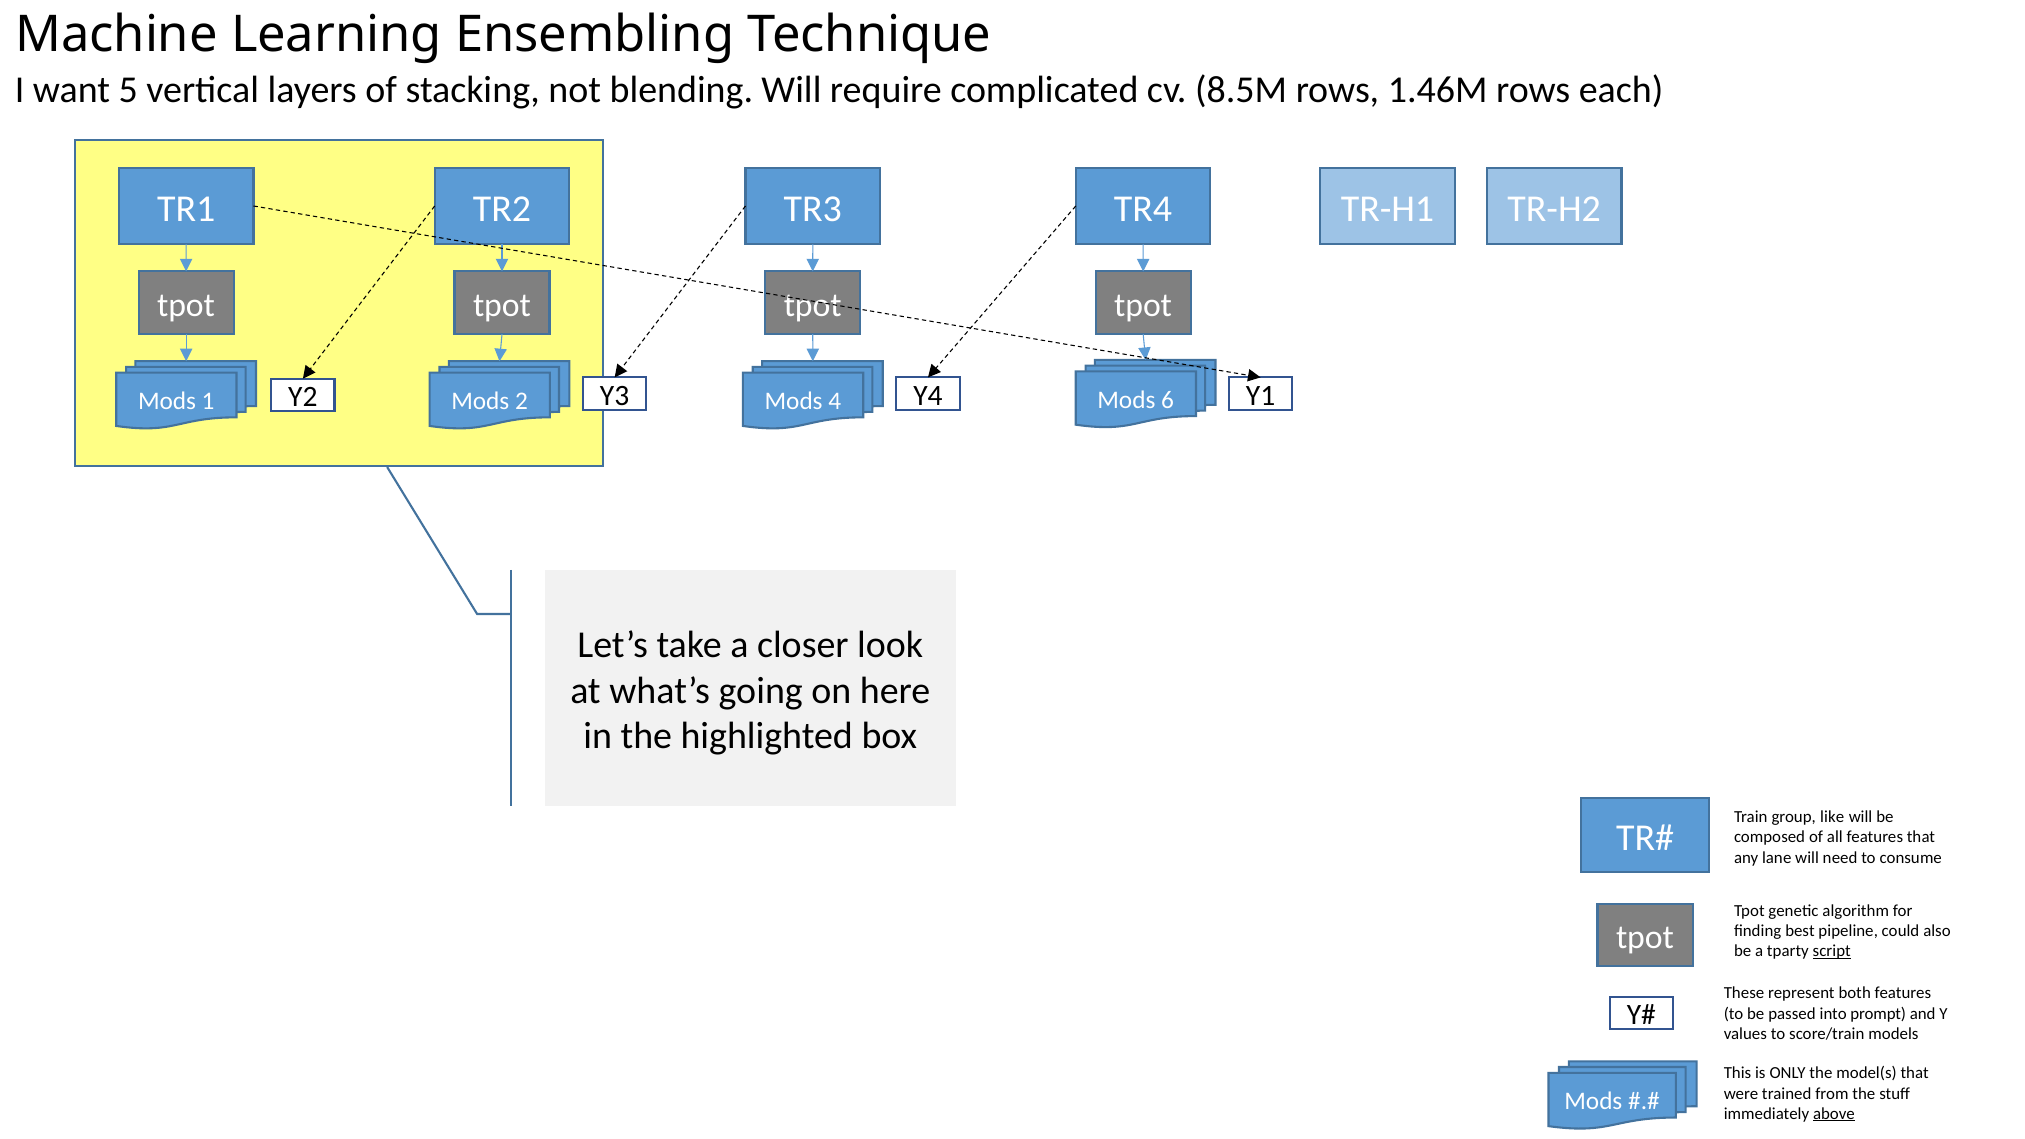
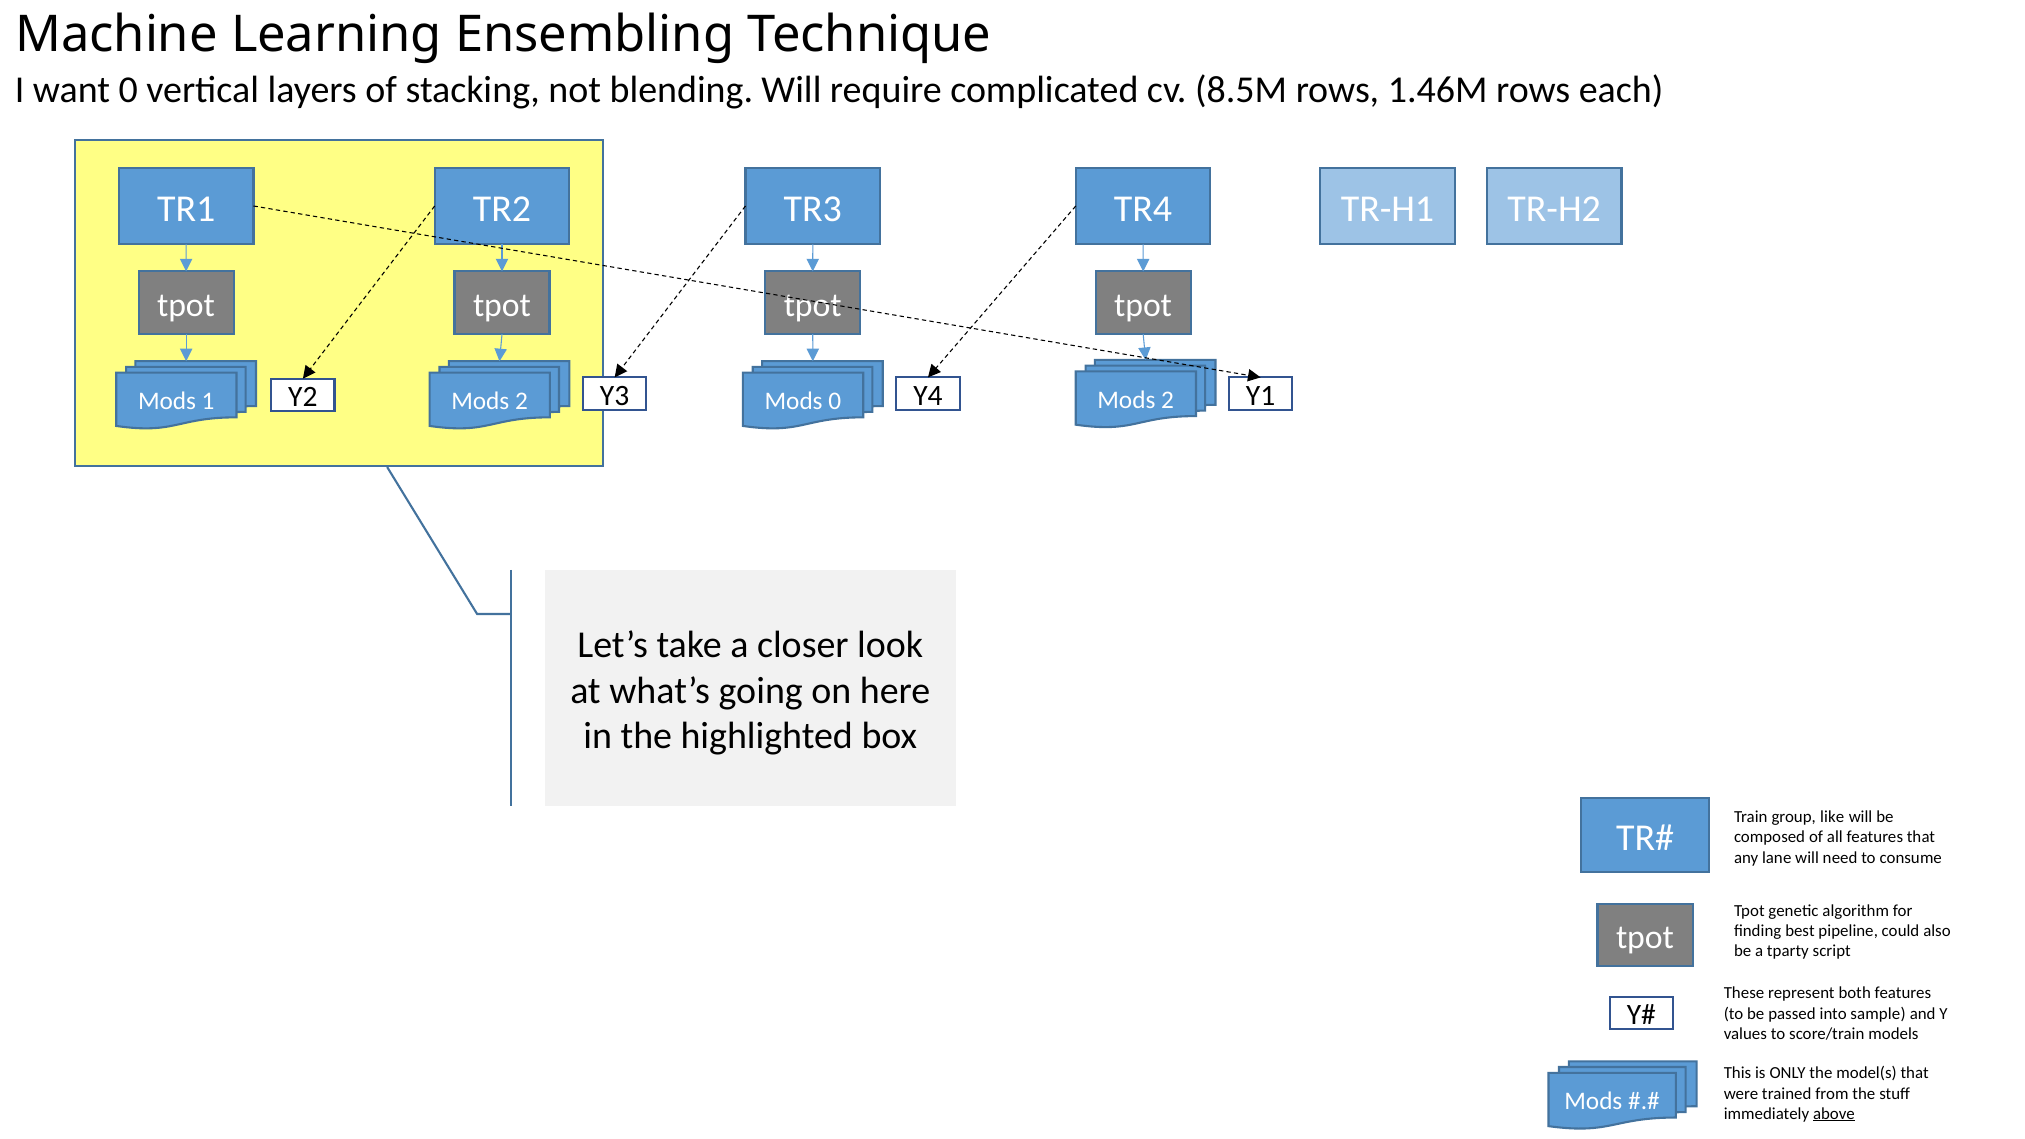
want 5: 5 -> 0
Mods 4: 4 -> 0
6 at (1168, 400): 6 -> 2
script underline: present -> none
prompt: prompt -> sample
